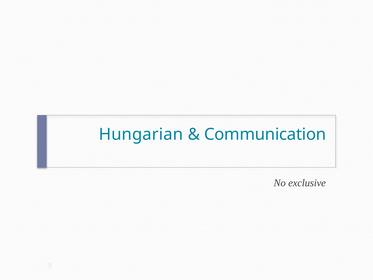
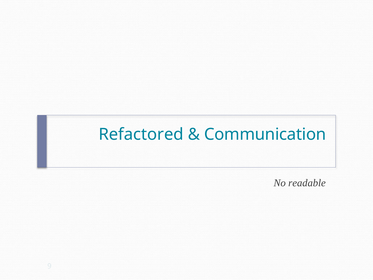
Hungarian: Hungarian -> Refactored
exclusive: exclusive -> readable
